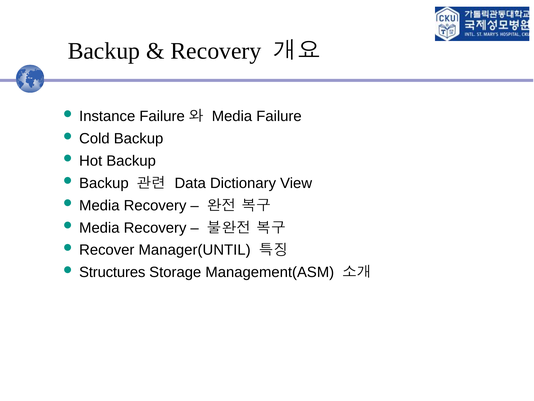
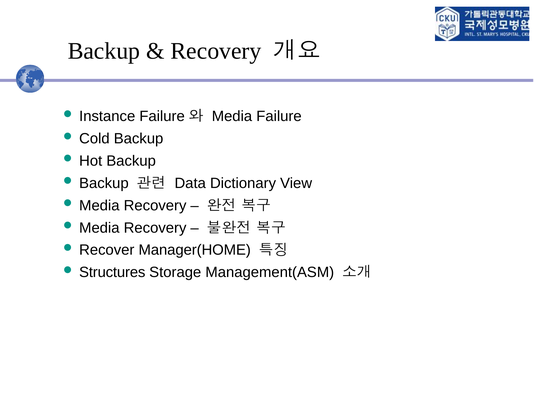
Manager(UNTIL: Manager(UNTIL -> Manager(HOME
